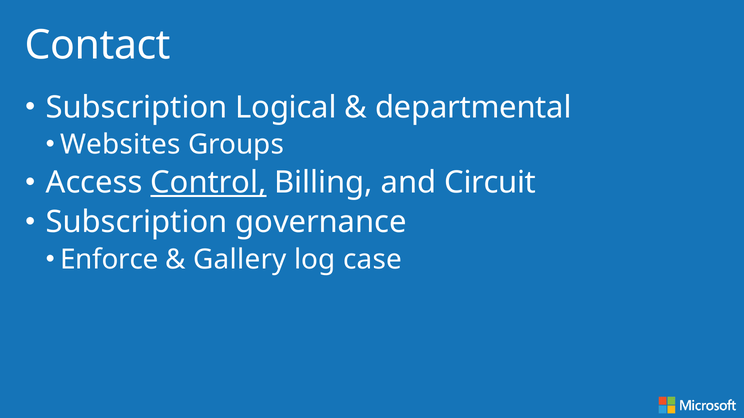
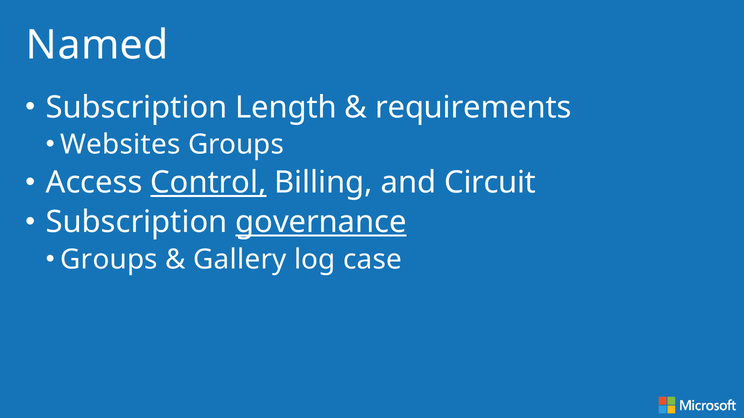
Contact: Contact -> Named
Logical: Logical -> Length
departmental: departmental -> requirements
governance underline: none -> present
Enforce at (109, 260): Enforce -> Groups
